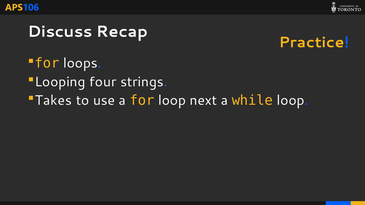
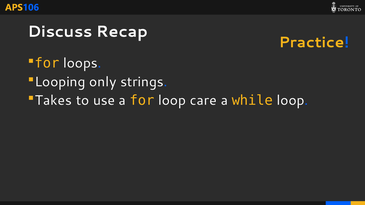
four: four -> only
next: next -> care
